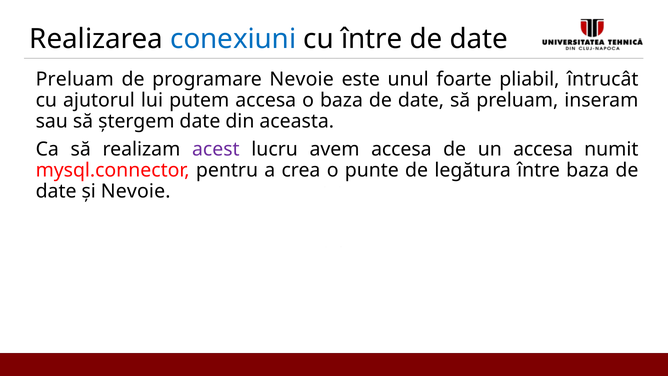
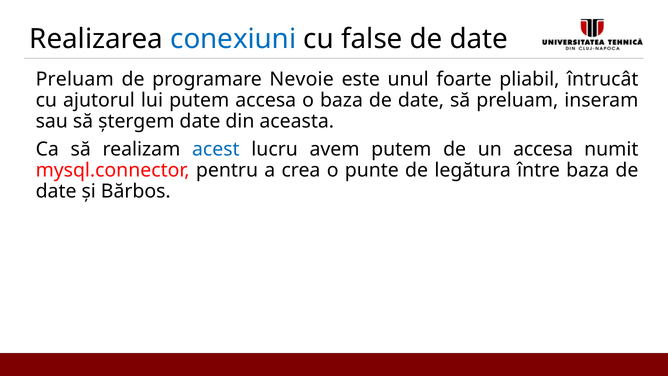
cu între: între -> false
acest colour: purple -> blue
avem accesa: accesa -> putem
și Nevoie: Nevoie -> Bărbos
